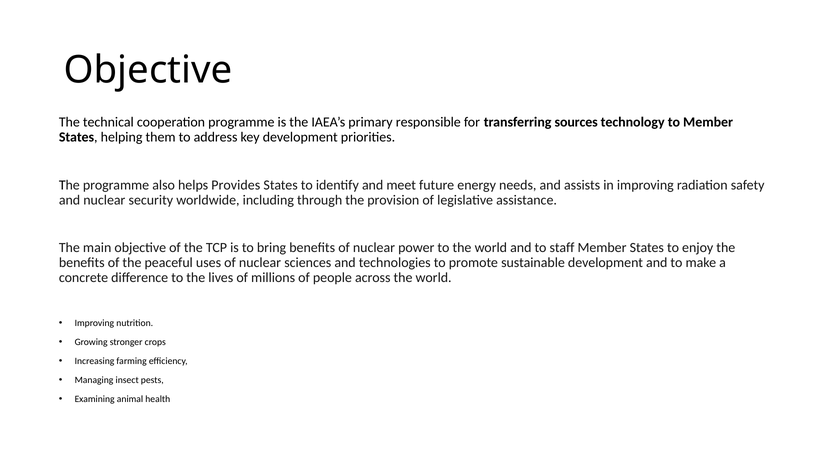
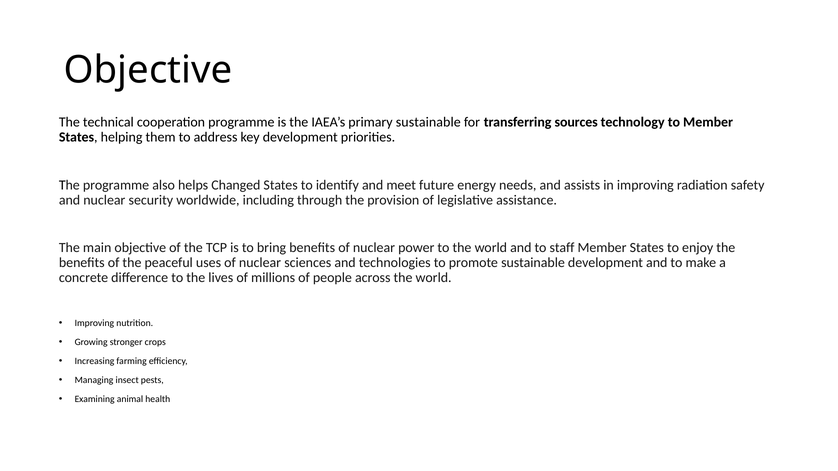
primary responsible: responsible -> sustainable
Provides: Provides -> Changed
